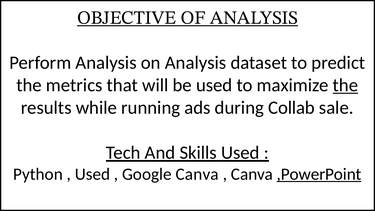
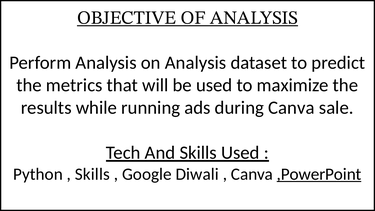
the at (345, 85) underline: present -> none
during Collab: Collab -> Canva
Used at (92, 174): Used -> Skills
Google Canva: Canva -> Diwali
